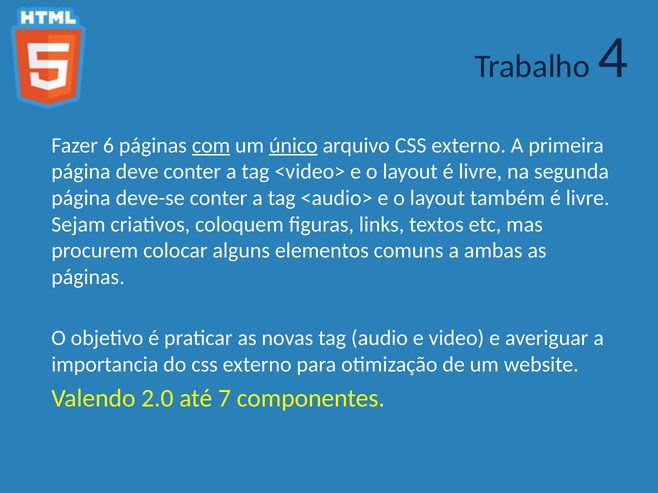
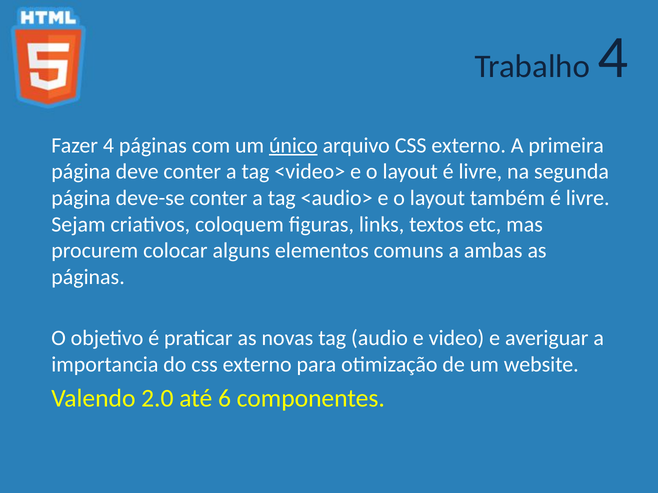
Fazer 6: 6 -> 4
com underline: present -> none
7: 7 -> 6
